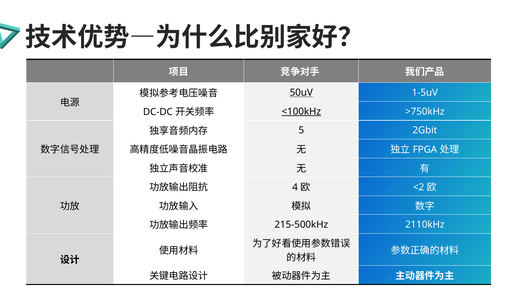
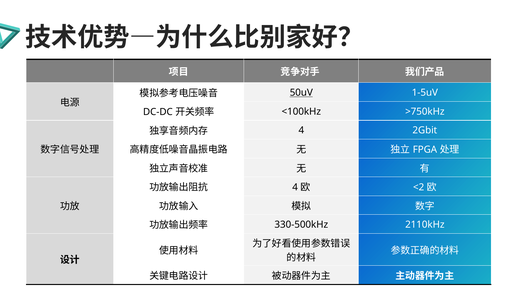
<100kHz underline: present -> none
5 at (301, 130): 5 -> 4
215-500kHz: 215-500kHz -> 330-500kHz
